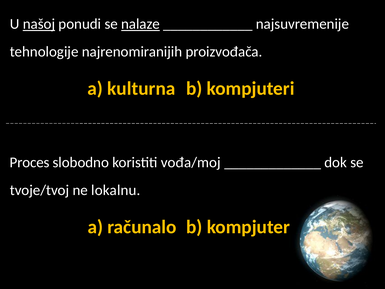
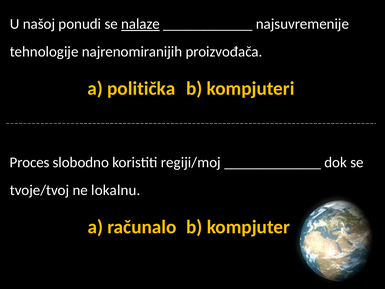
našoj underline: present -> none
kulturna: kulturna -> politička
vođa/moj: vođa/moj -> regiji/moj
